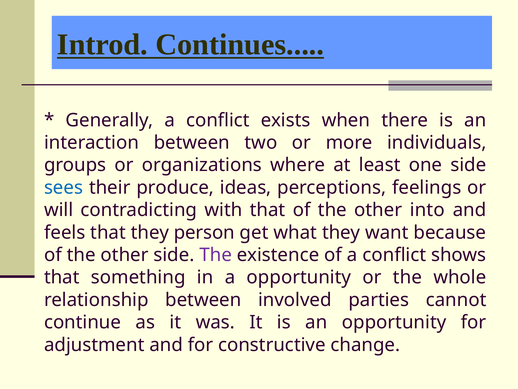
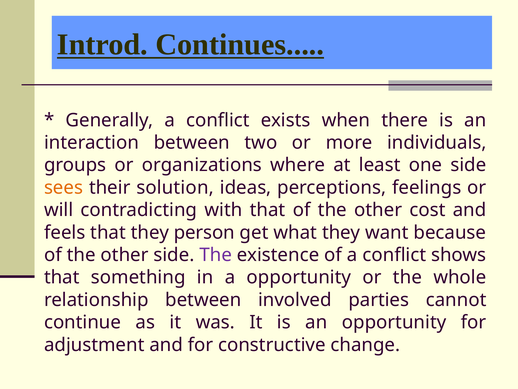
sees colour: blue -> orange
produce: produce -> solution
into: into -> cost
